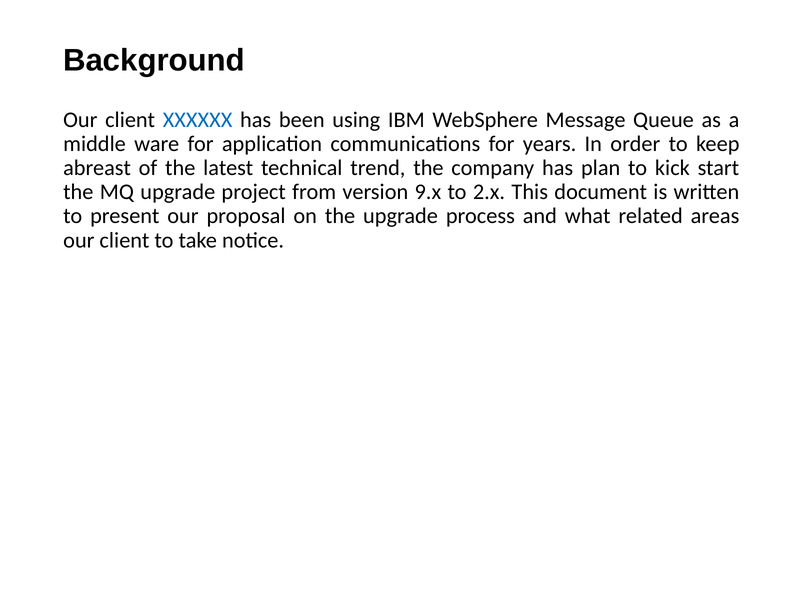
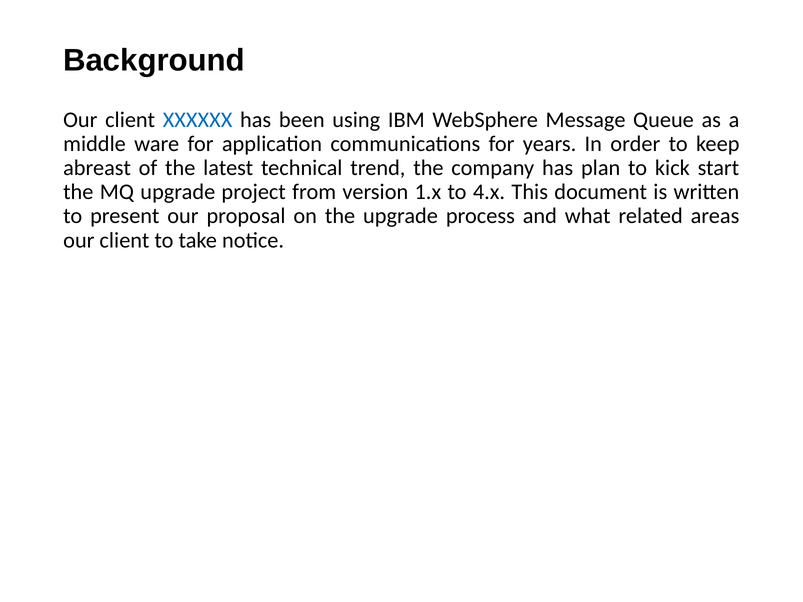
9.x: 9.x -> 1.x
2.x: 2.x -> 4.x
